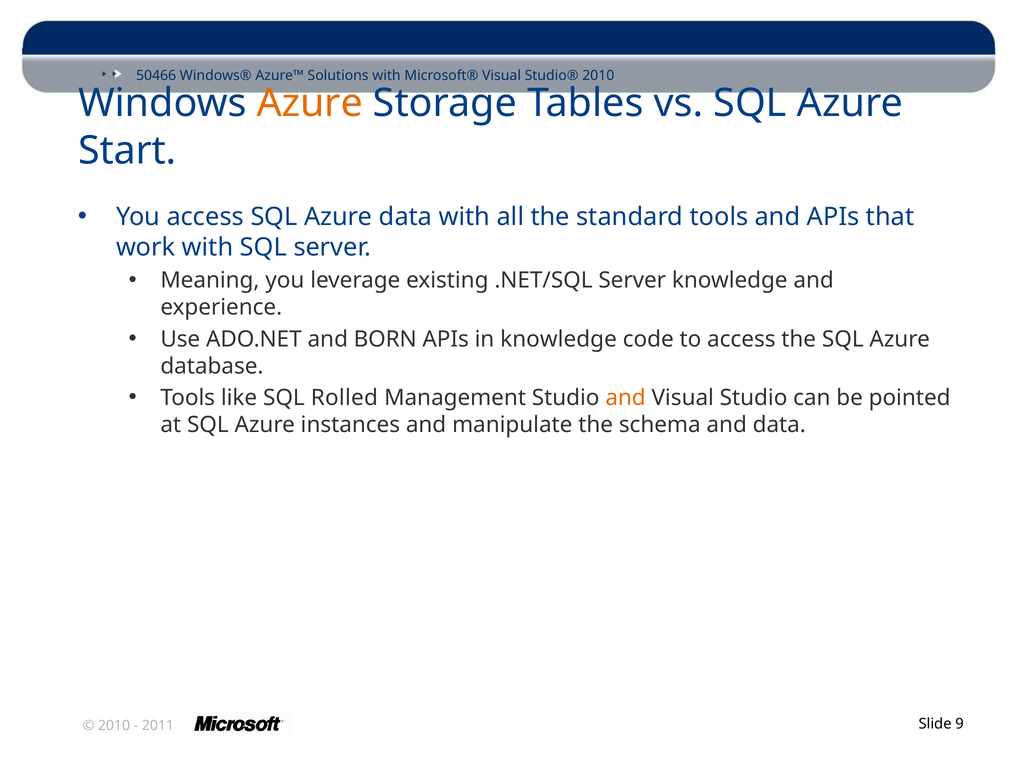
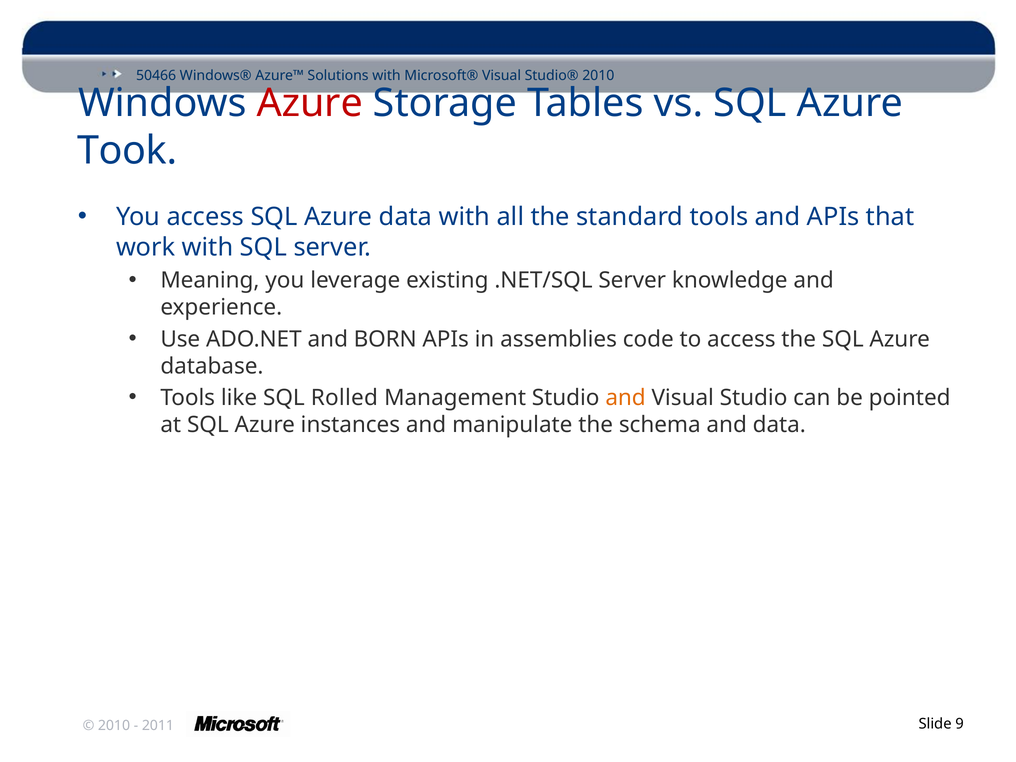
Azure at (310, 103) colour: orange -> red
Start: Start -> Took
in knowledge: knowledge -> assemblies
